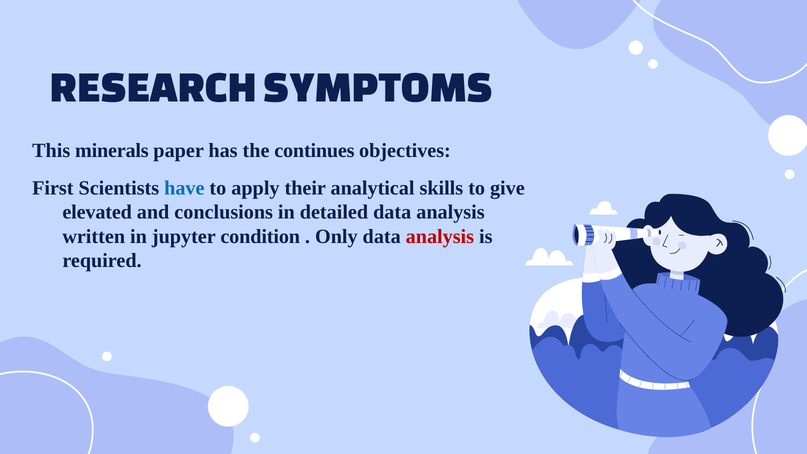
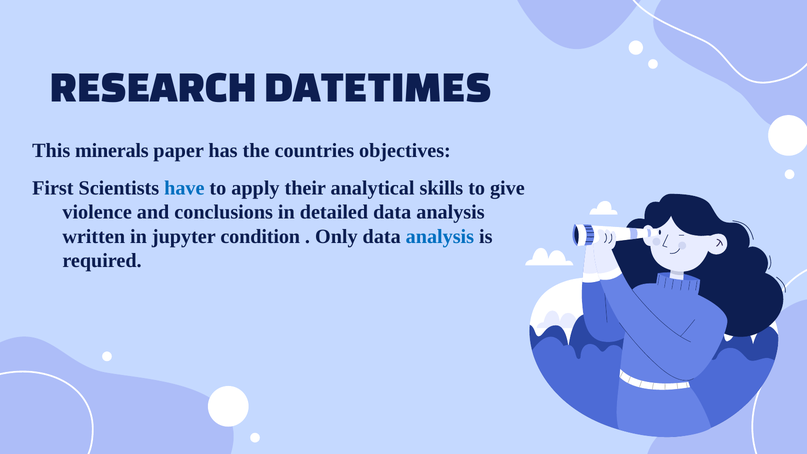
SYMPTOMS: SYMPTOMS -> DATETIMES
continues: continues -> countries
elevated: elevated -> violence
analysis at (440, 236) colour: red -> blue
